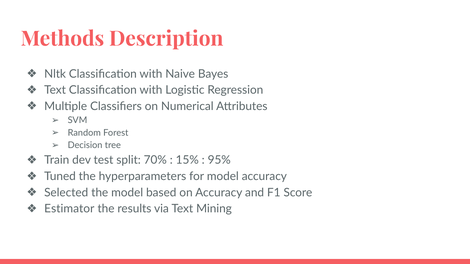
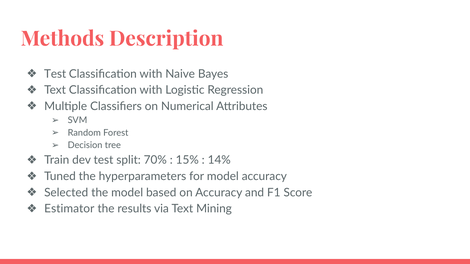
Nltk at (55, 74): Nltk -> Test
95%: 95% -> 14%
